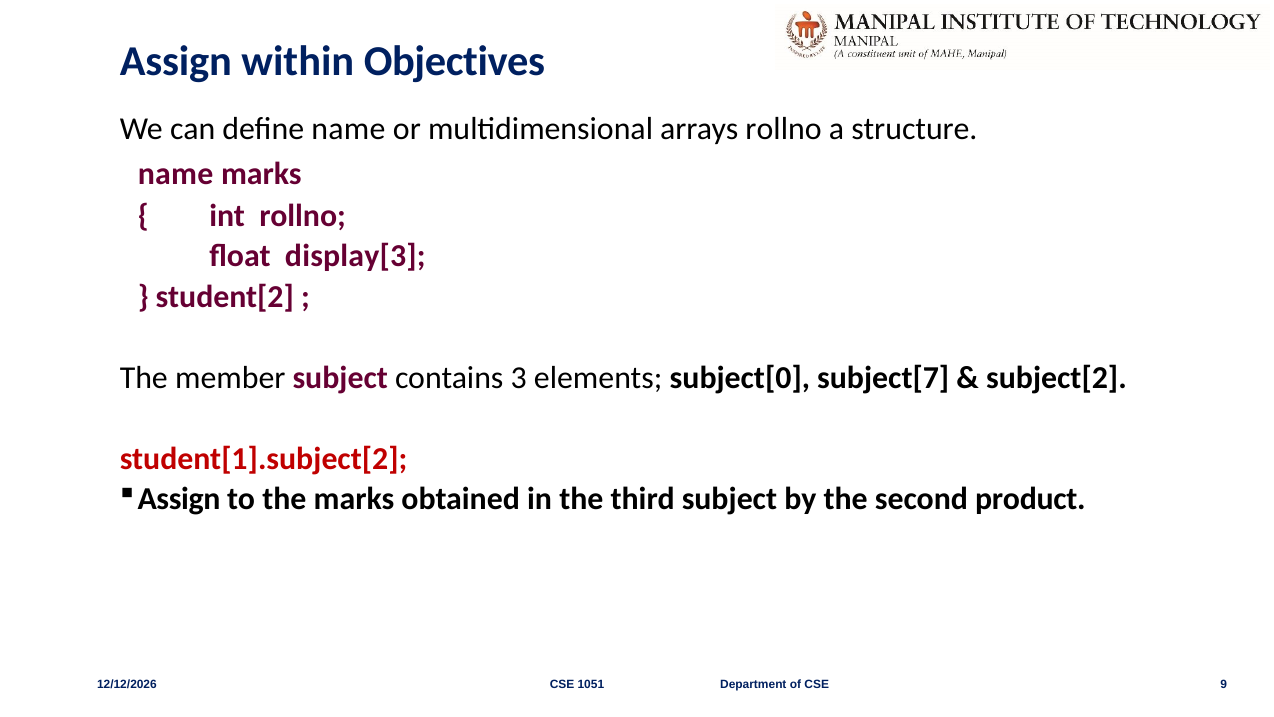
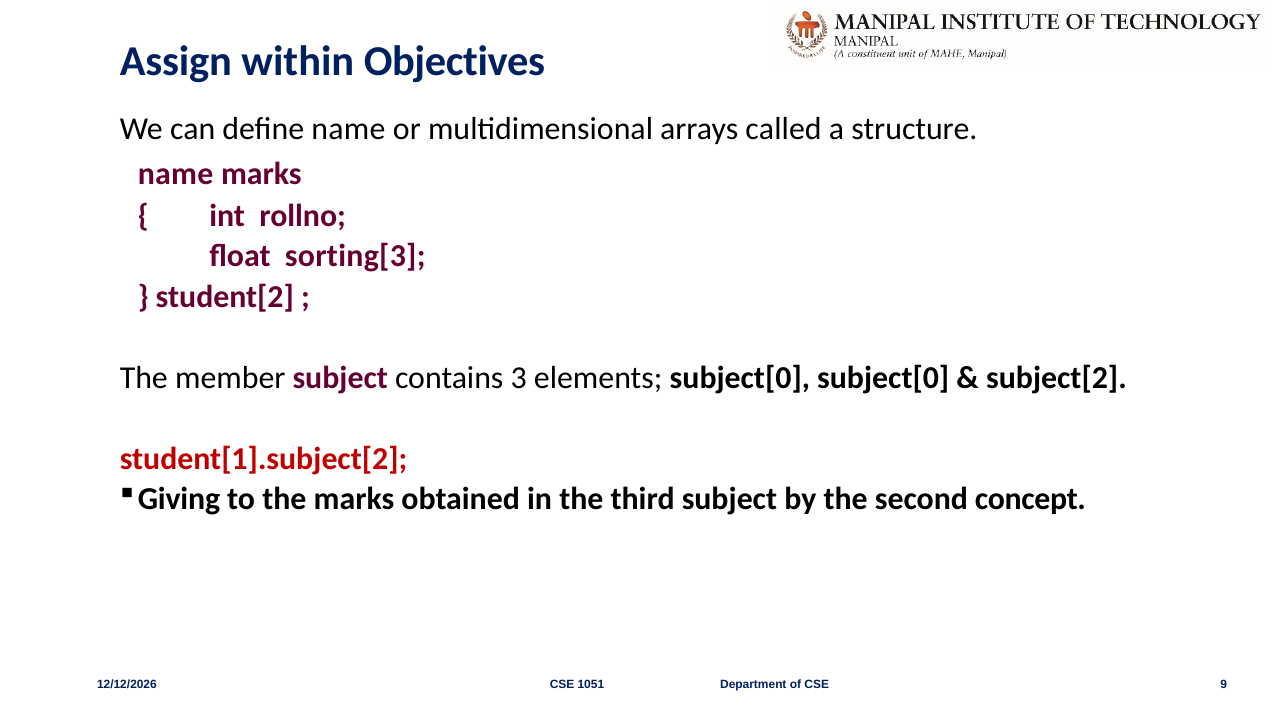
arrays rollno: rollno -> called
display[3: display[3 -> sorting[3
subject[0 subject[7: subject[7 -> subject[0
Assign at (179, 499): Assign -> Giving
product: product -> concept
